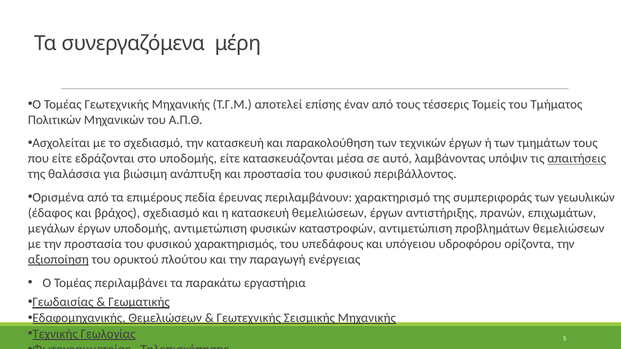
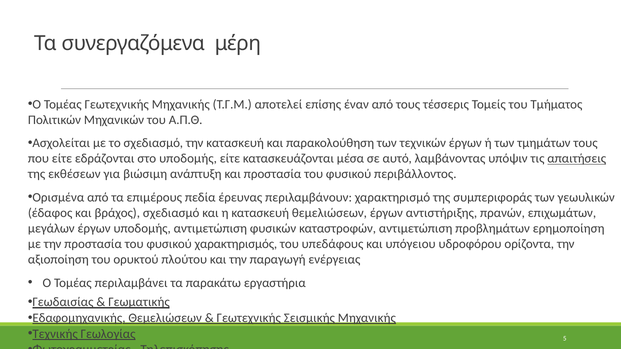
θαλάσσια: θαλάσσια -> εκθέσεων
προβλημάτων θεμελιώσεων: θεμελιώσεων -> ερημοποίηση
αξιοποίηση underline: present -> none
